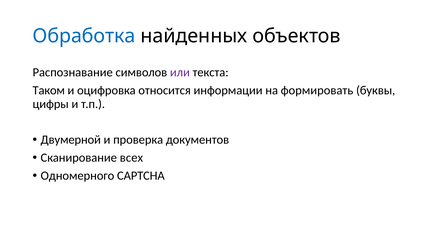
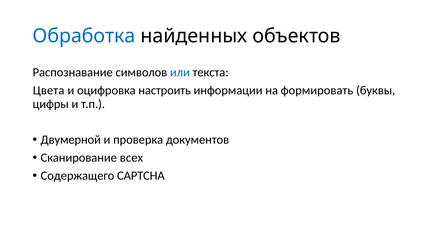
или colour: purple -> blue
Таком: Таком -> Цвета
относится: относится -> настроить
Одномерного: Одномерного -> Содержащего
